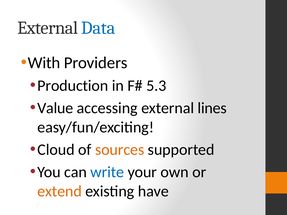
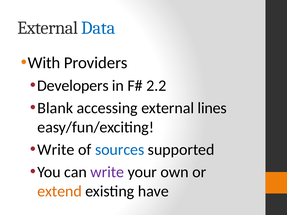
Production: Production -> Developers
5.3: 5.3 -> 2.2
Value: Value -> Blank
Cloud at (56, 150): Cloud -> Write
sources colour: orange -> blue
write at (107, 172) colour: blue -> purple
